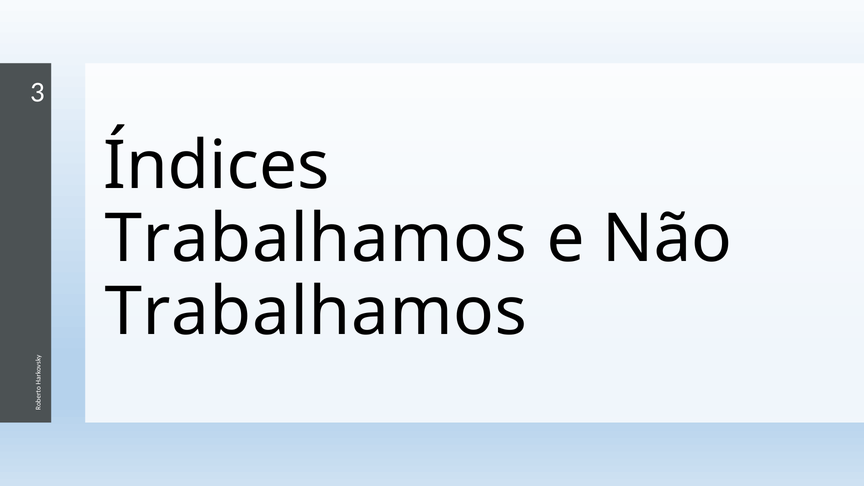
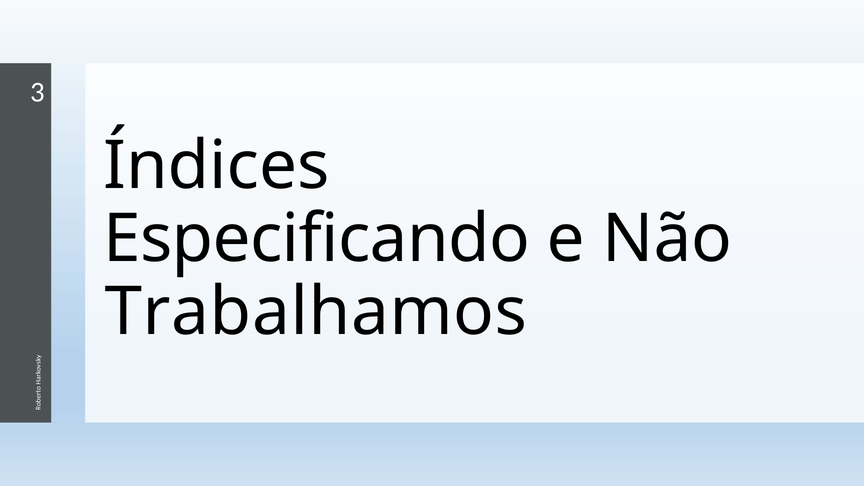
Trabalhamos at (316, 239): Trabalhamos -> Especificando
